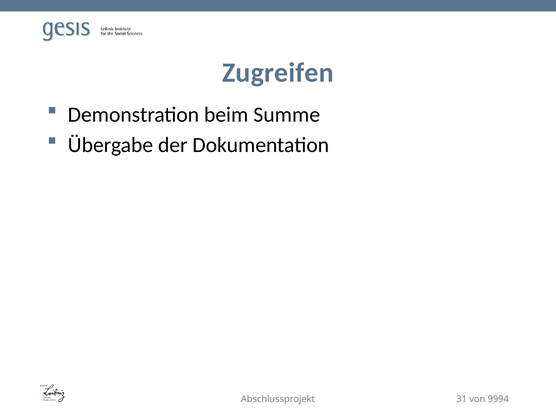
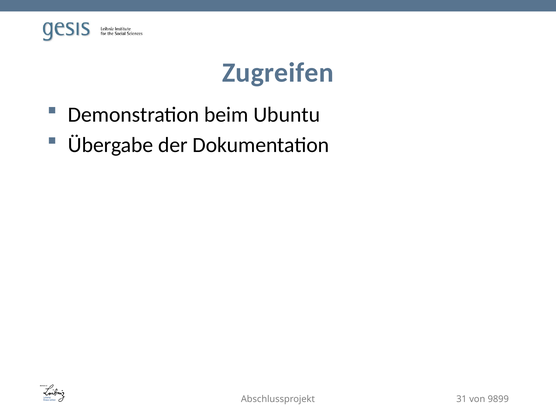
Summe: Summe -> Ubuntu
9994: 9994 -> 9899
